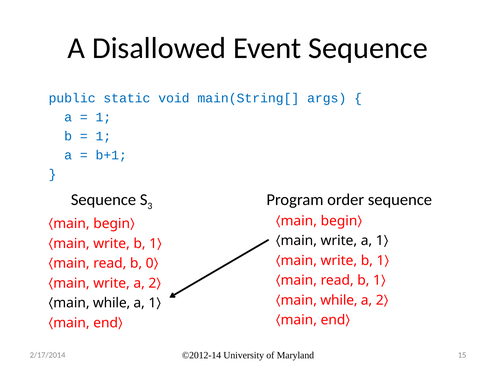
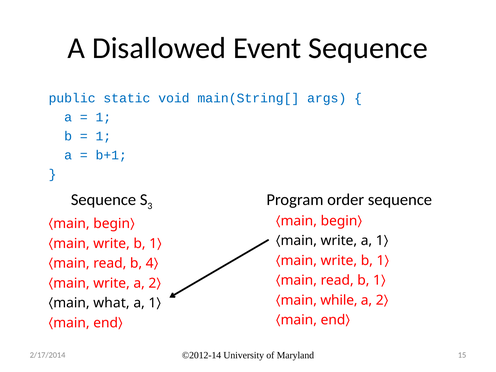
0: 0 -> 4
while at (112, 303): while -> what
